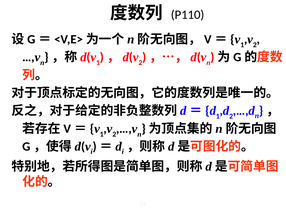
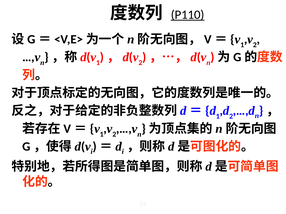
P110 underline: none -> present
